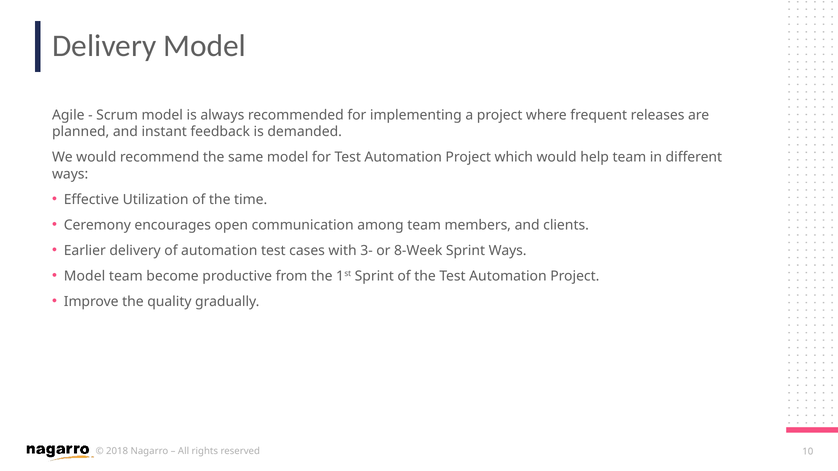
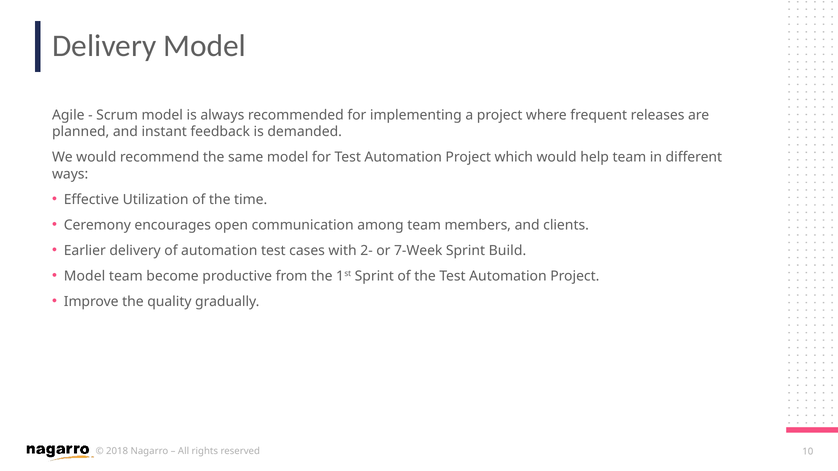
3-: 3- -> 2-
8-Week: 8-Week -> 7-Week
Sprint Ways: Ways -> Build
